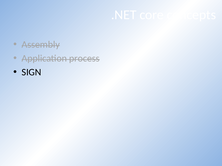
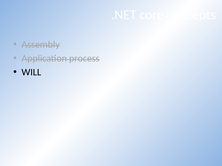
SIGN: SIGN -> WILL
